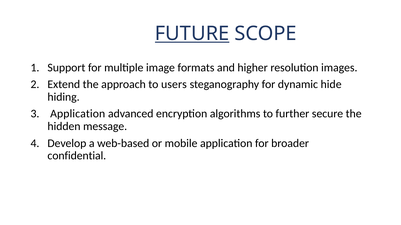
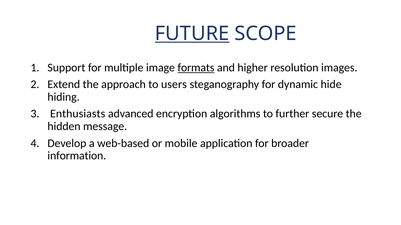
formats underline: none -> present
Application at (78, 114): Application -> Enthusiasts
confidential: confidential -> information
